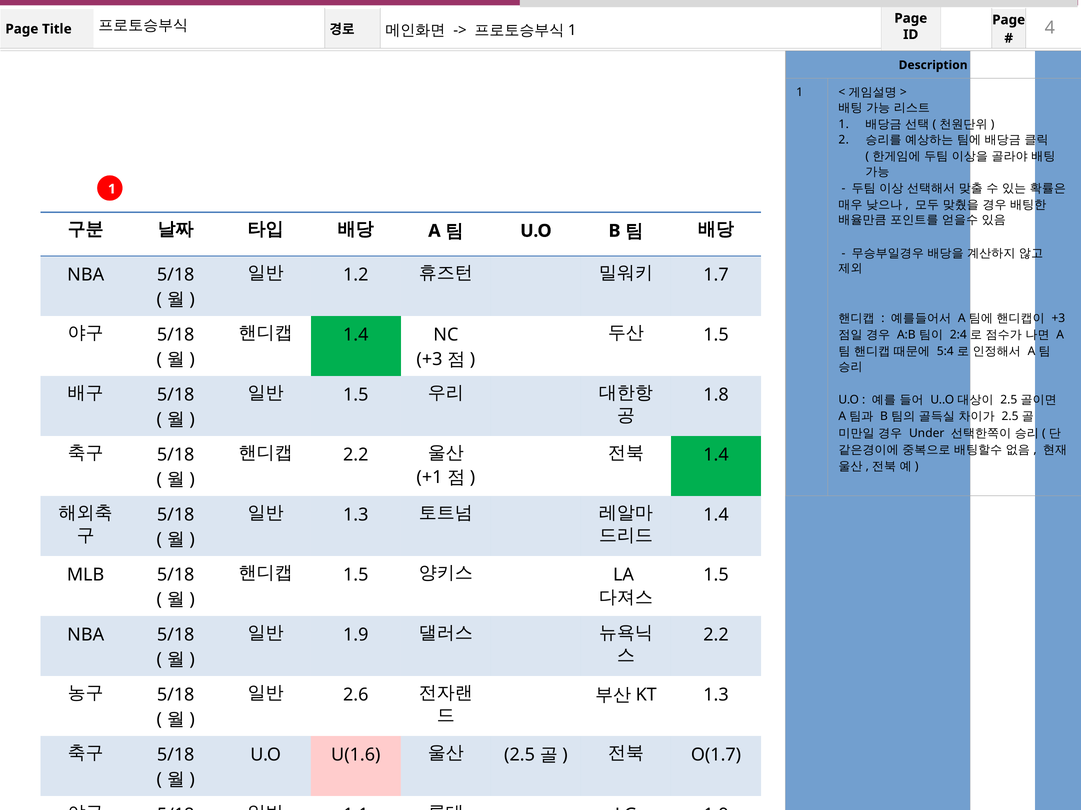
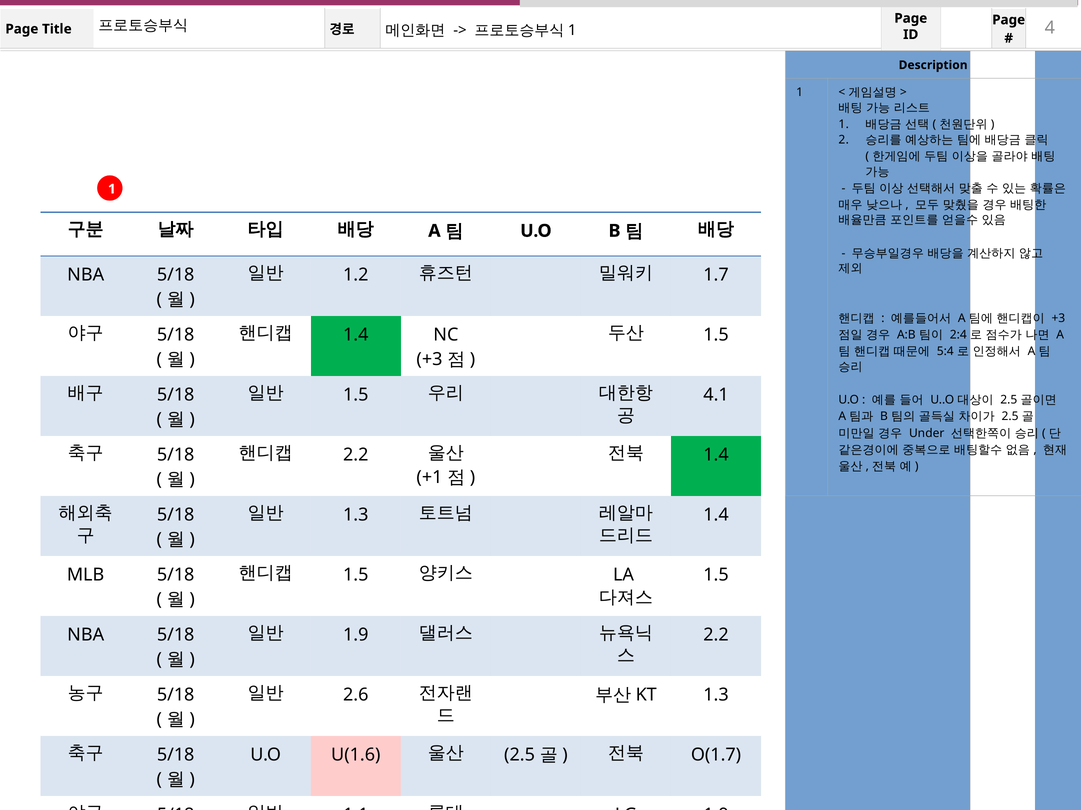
1.8: 1.8 -> 4.1
